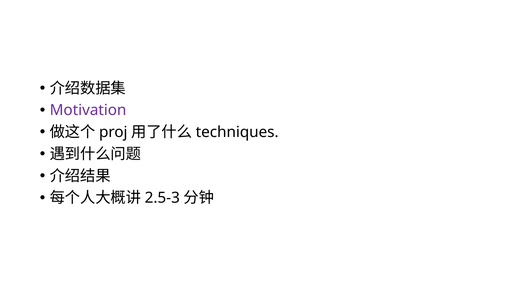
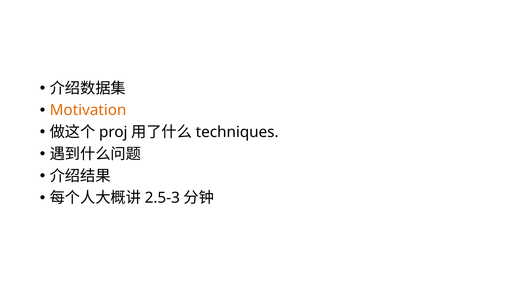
Motivation colour: purple -> orange
